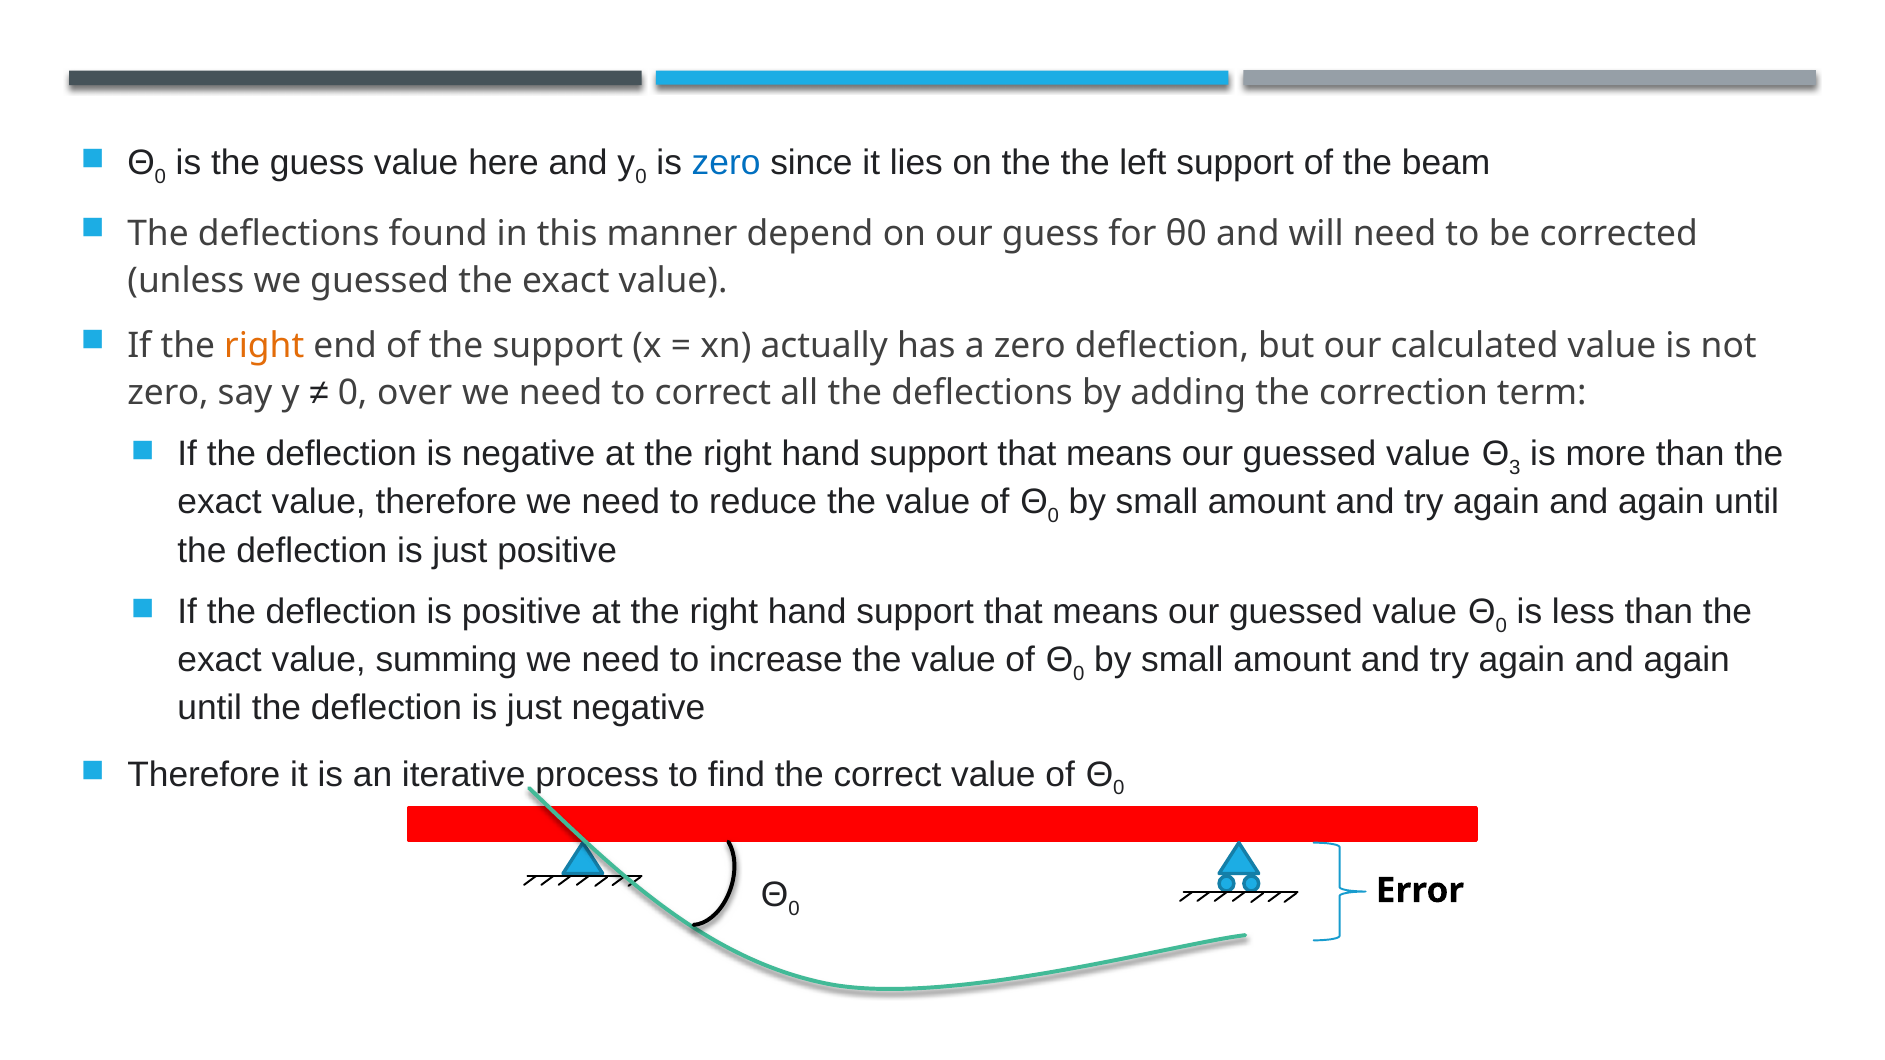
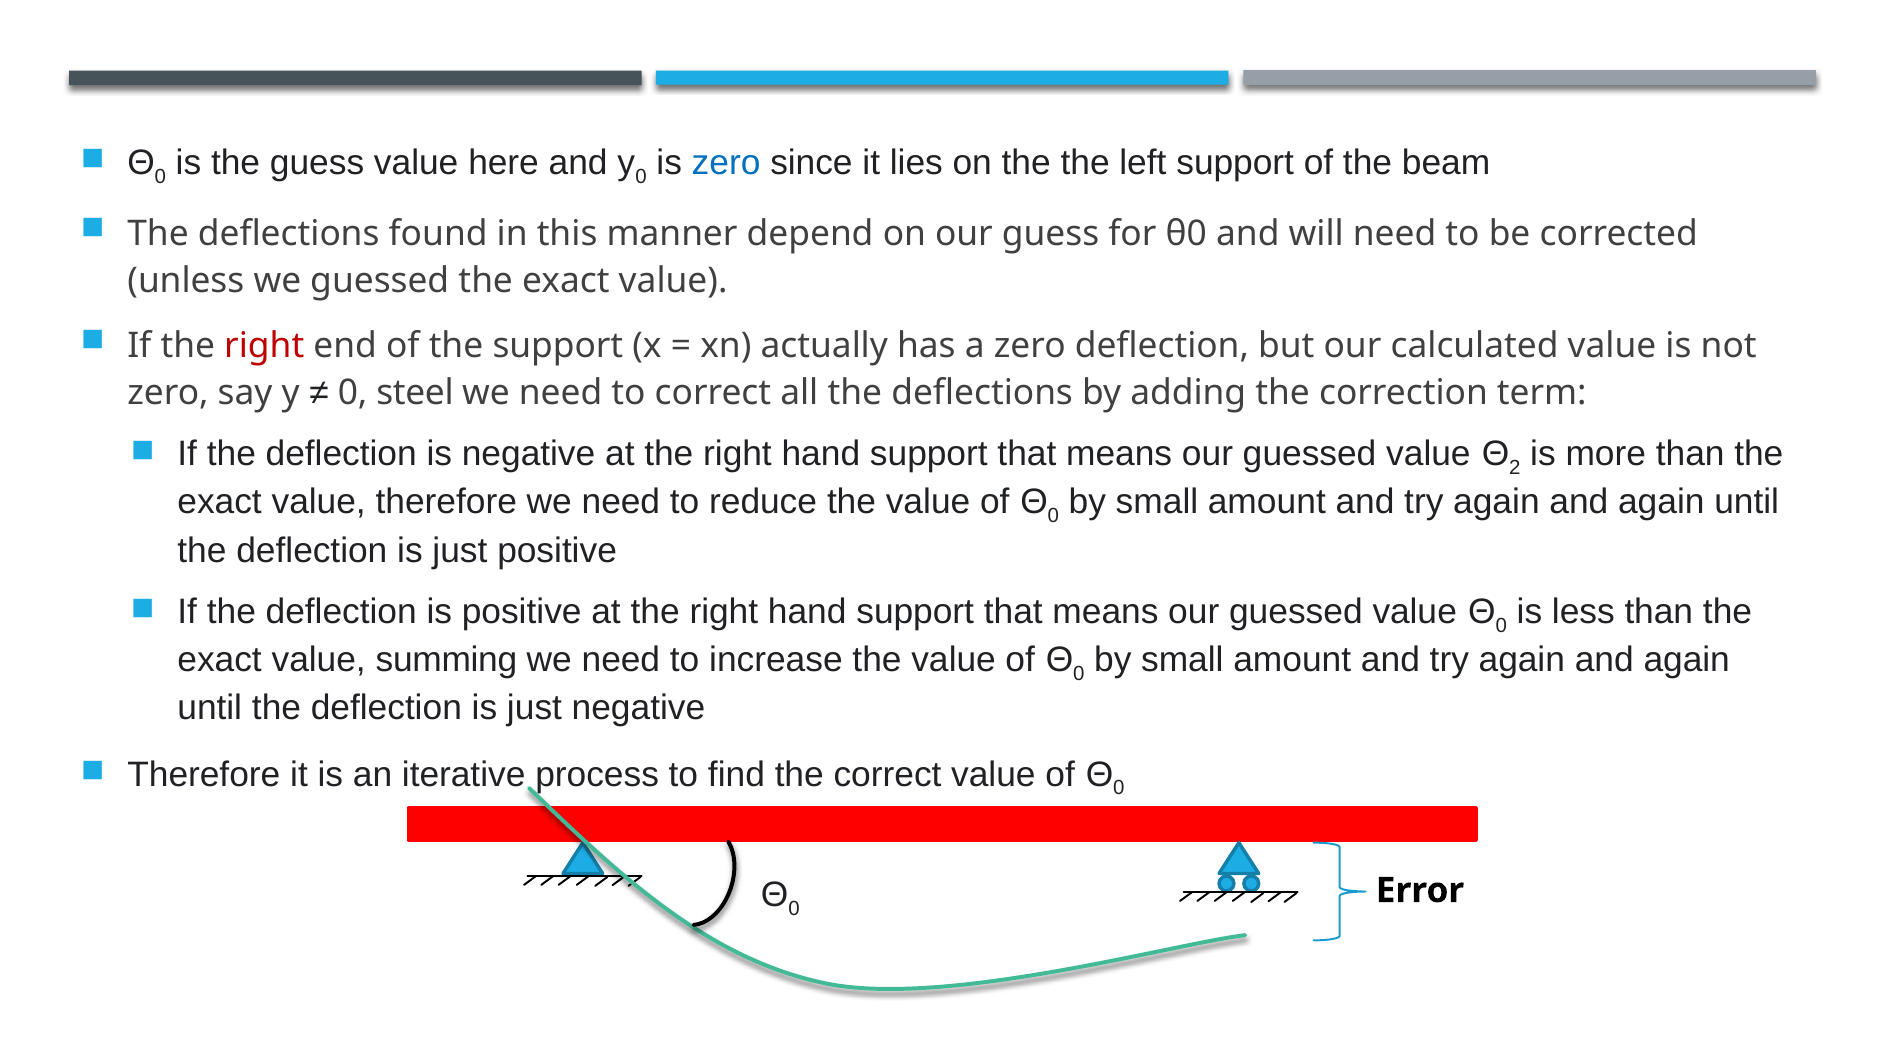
right at (264, 346) colour: orange -> red
over: over -> steel
3: 3 -> 2
